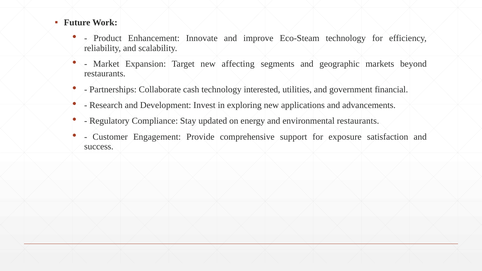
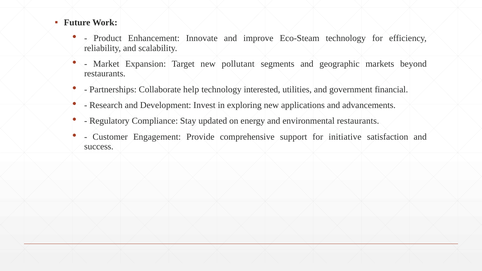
affecting: affecting -> pollutant
cash: cash -> help
exposure: exposure -> initiative
